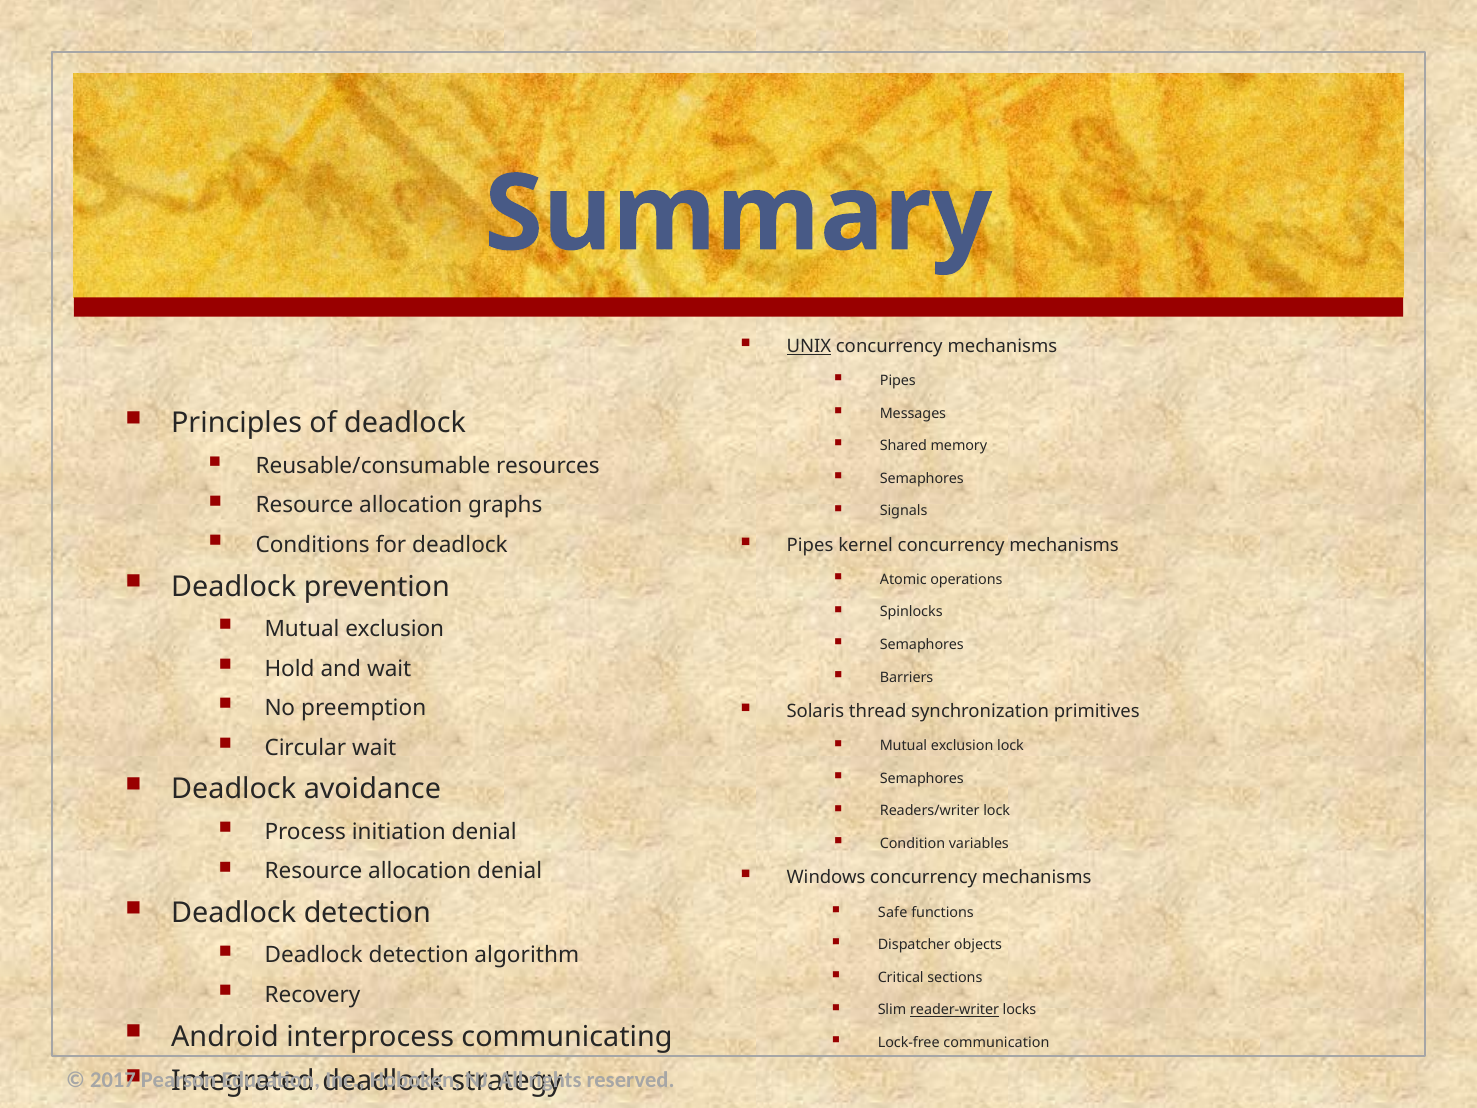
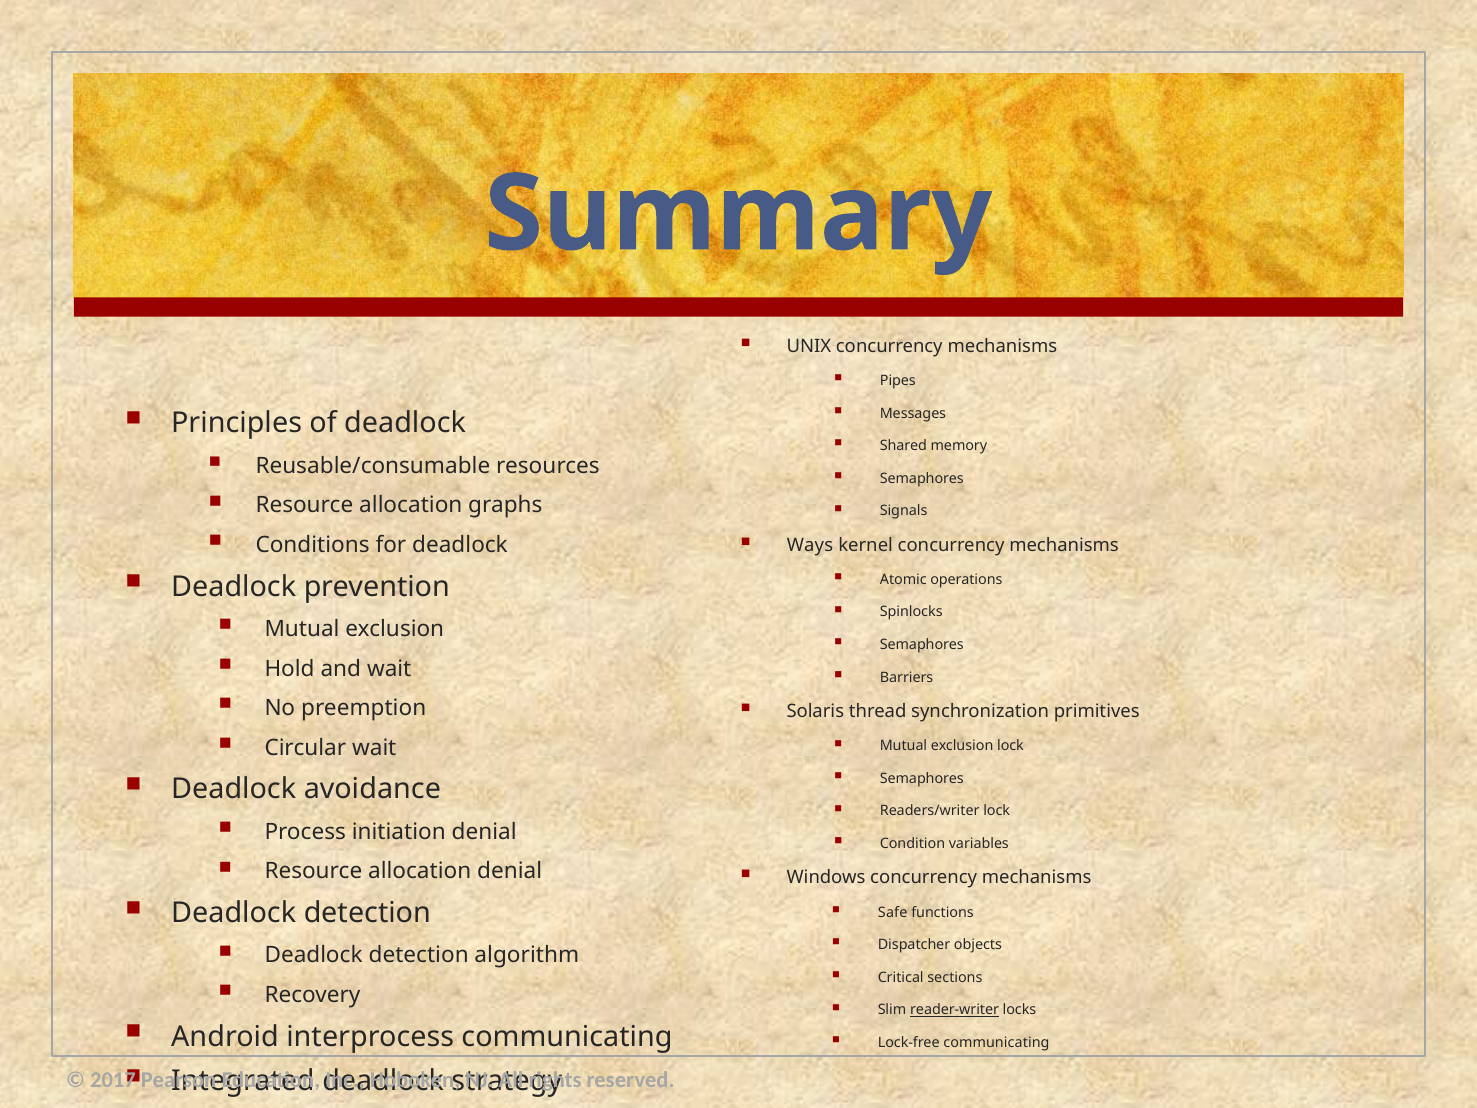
UNIX underline: present -> none
Pipes at (810, 545): Pipes -> Ways
Lock-free communication: communication -> communicating
